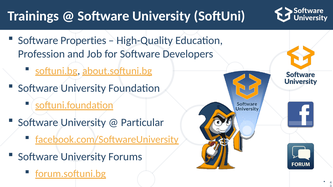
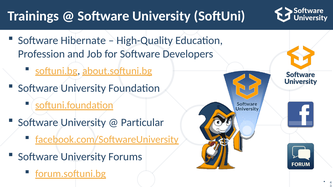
Properties: Properties -> Hibernate
